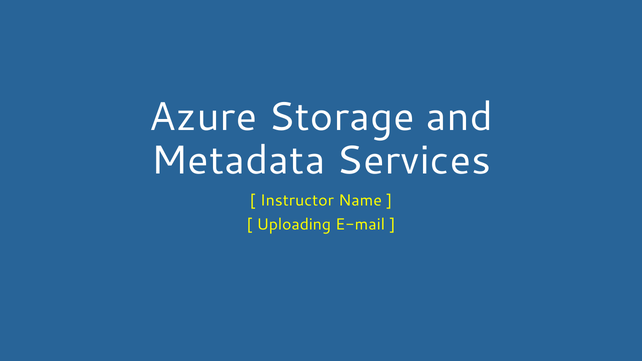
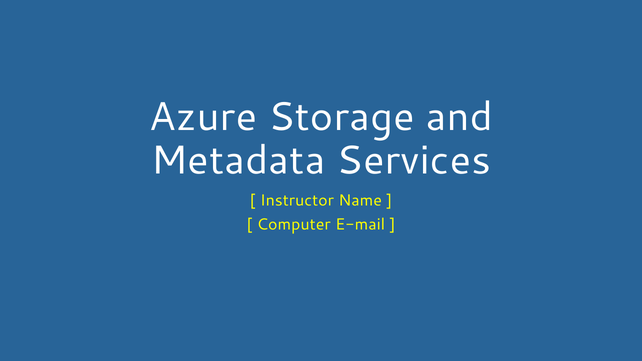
Uploading: Uploading -> Computer
